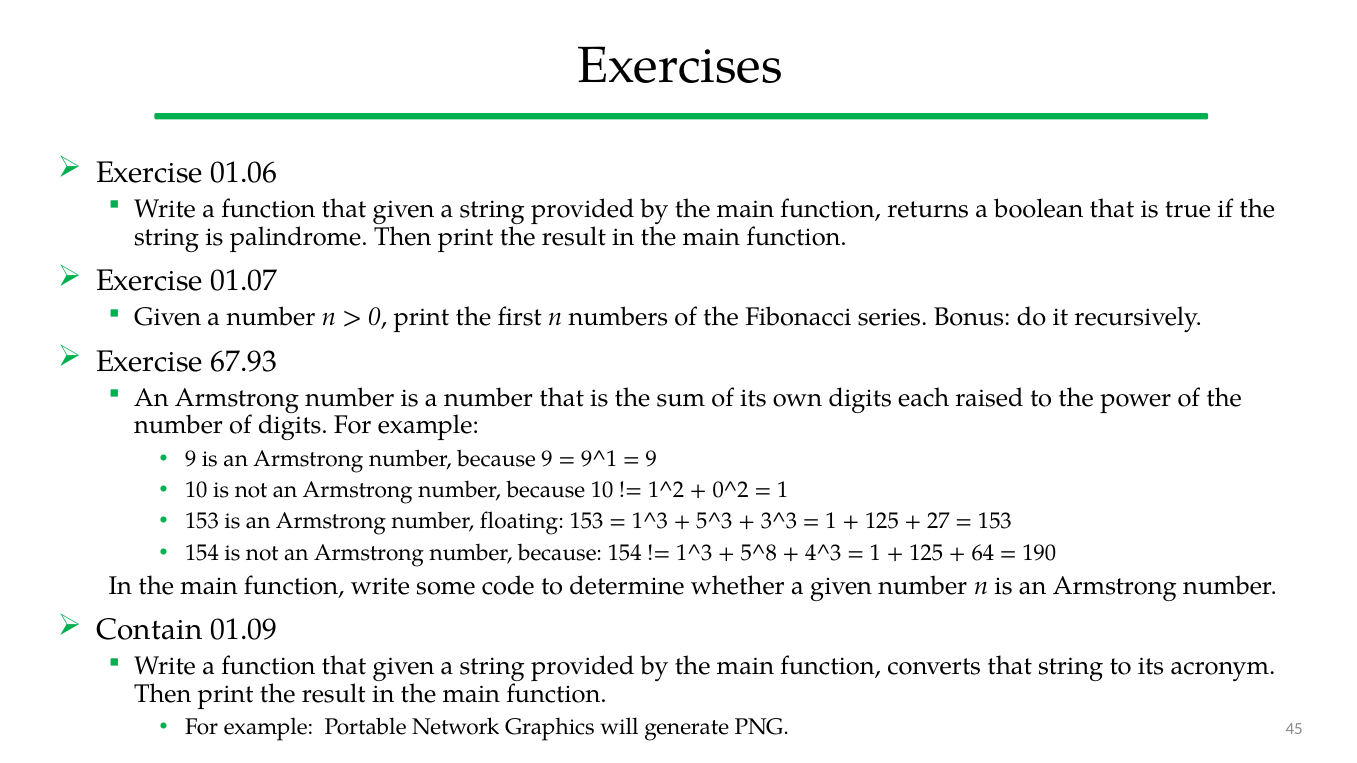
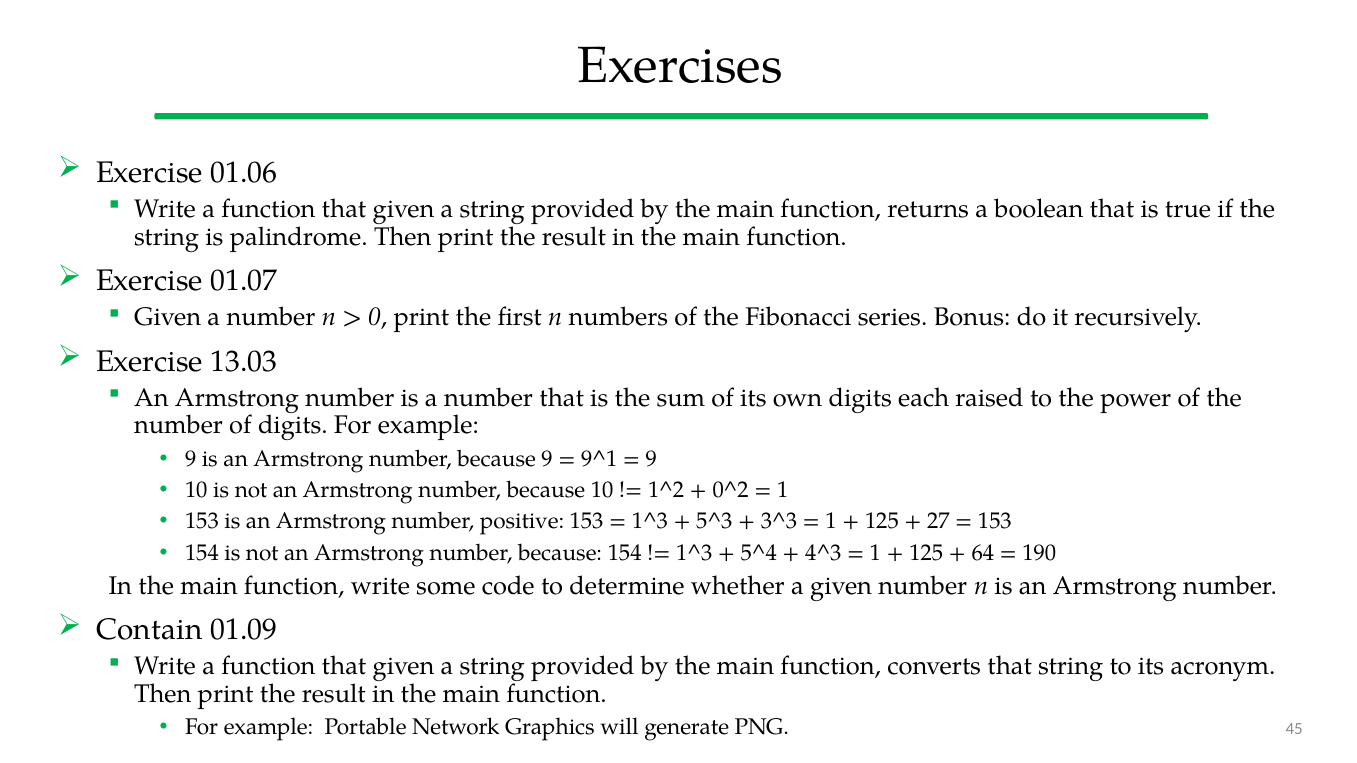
67.93: 67.93 -> 13.03
floating: floating -> positive
5^8: 5^8 -> 5^4
